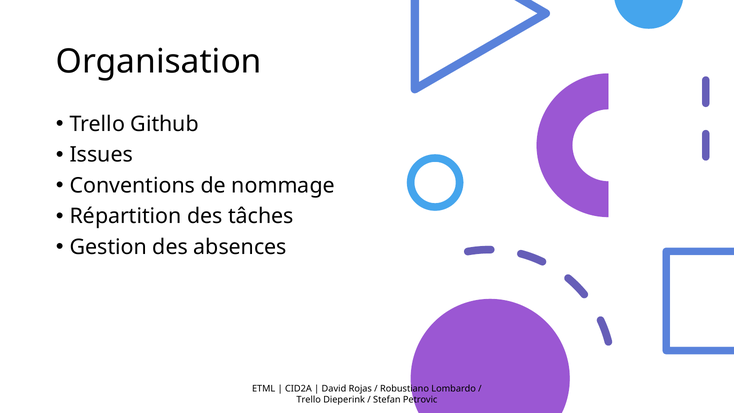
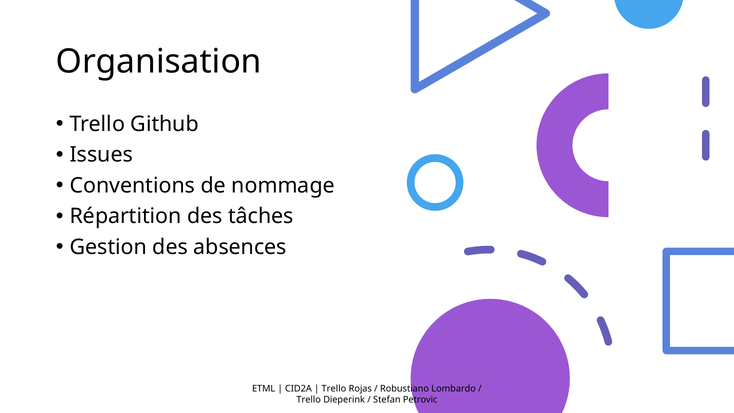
David at (334, 389): David -> Trello
